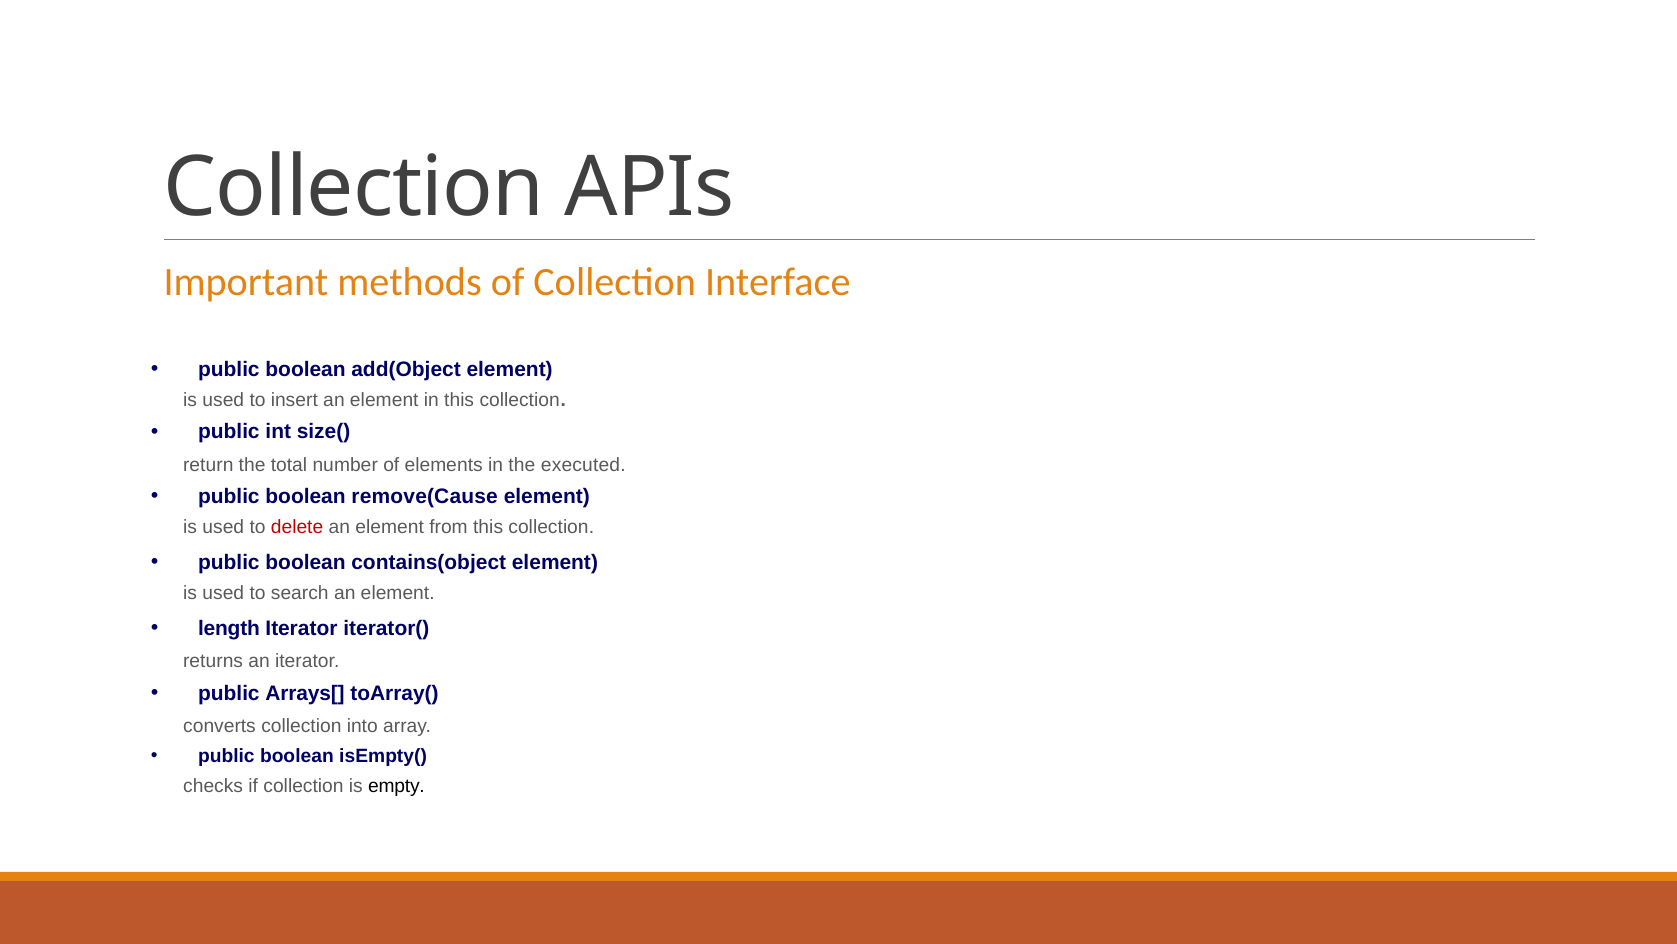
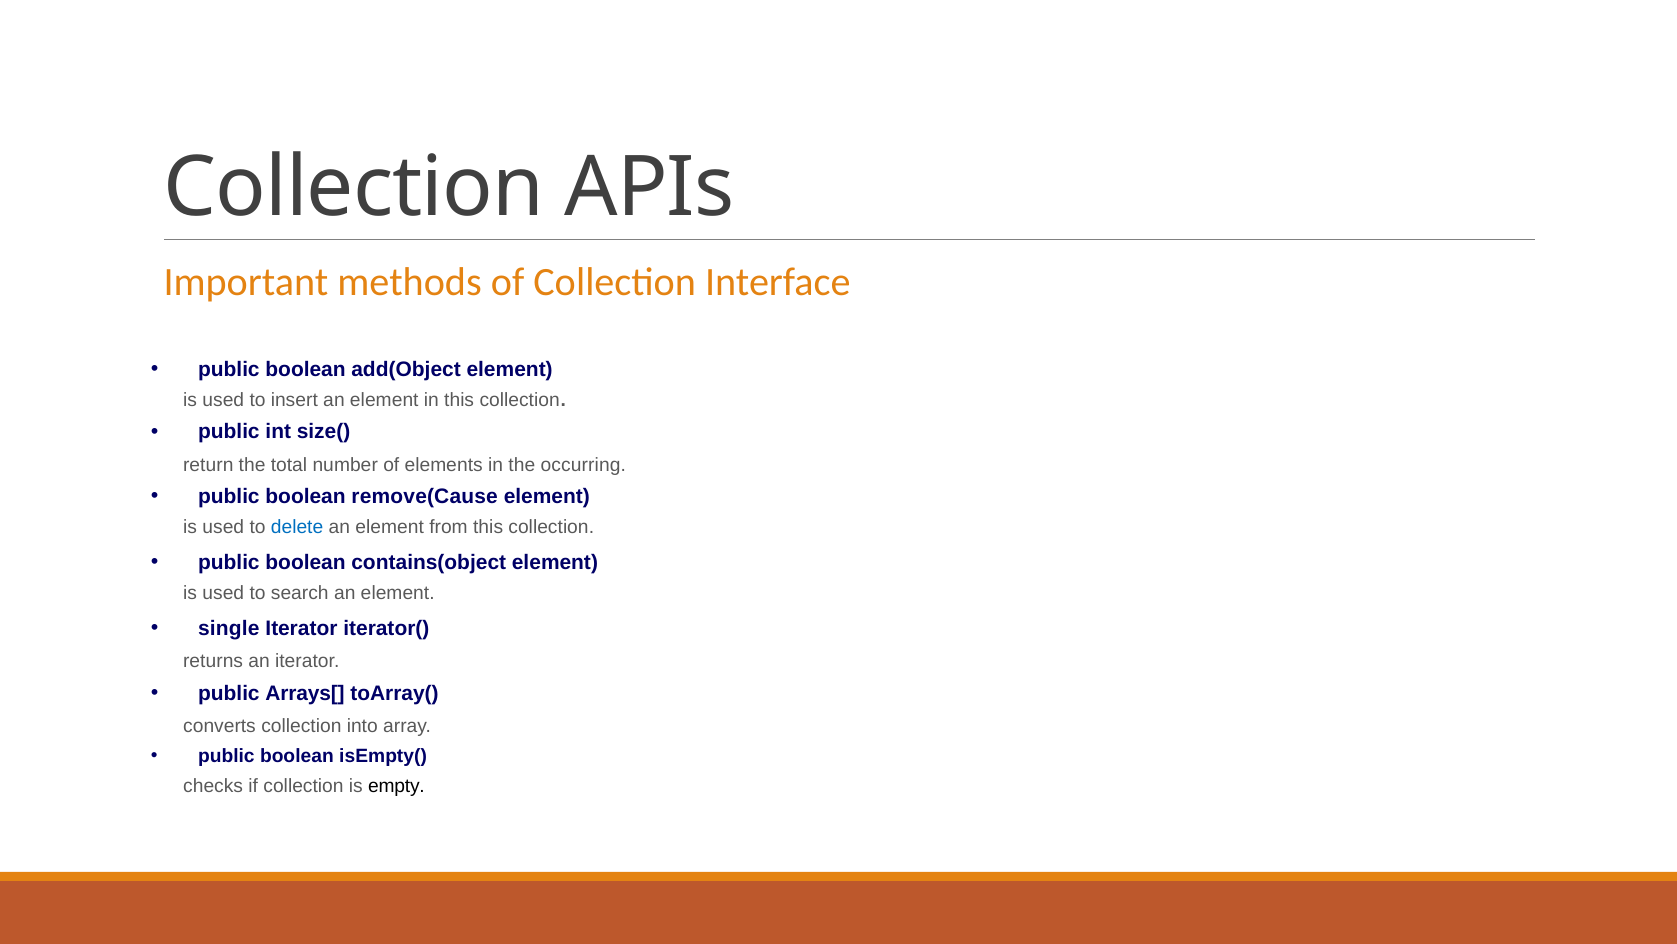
executed: executed -> occurring
delete colour: red -> blue
length: length -> single
